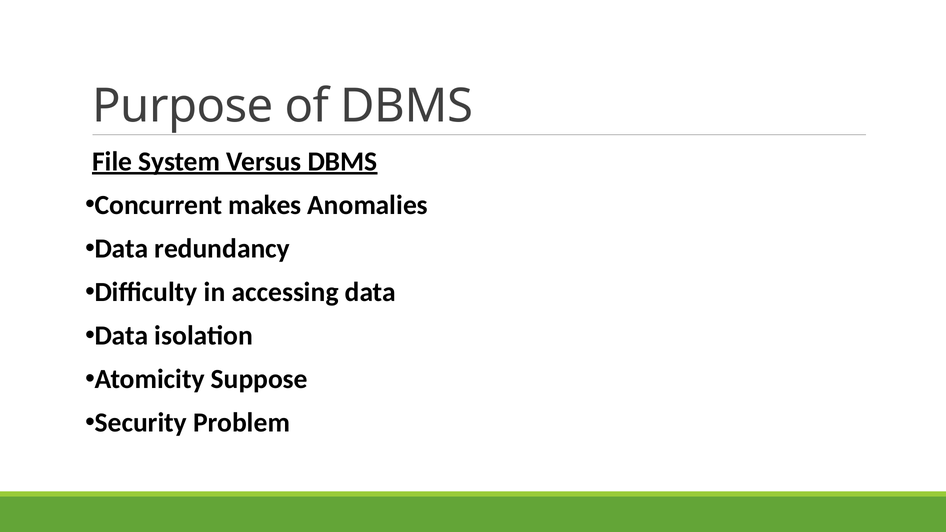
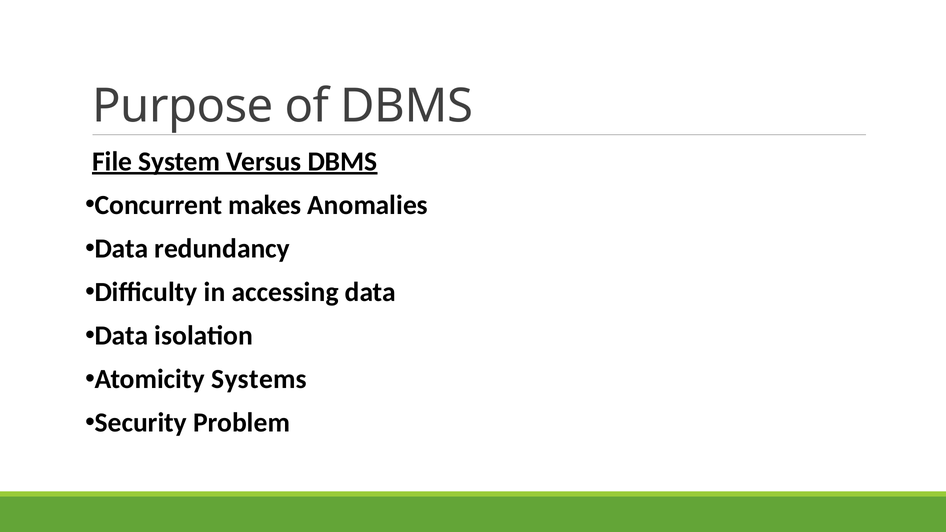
Suppose: Suppose -> Systems
